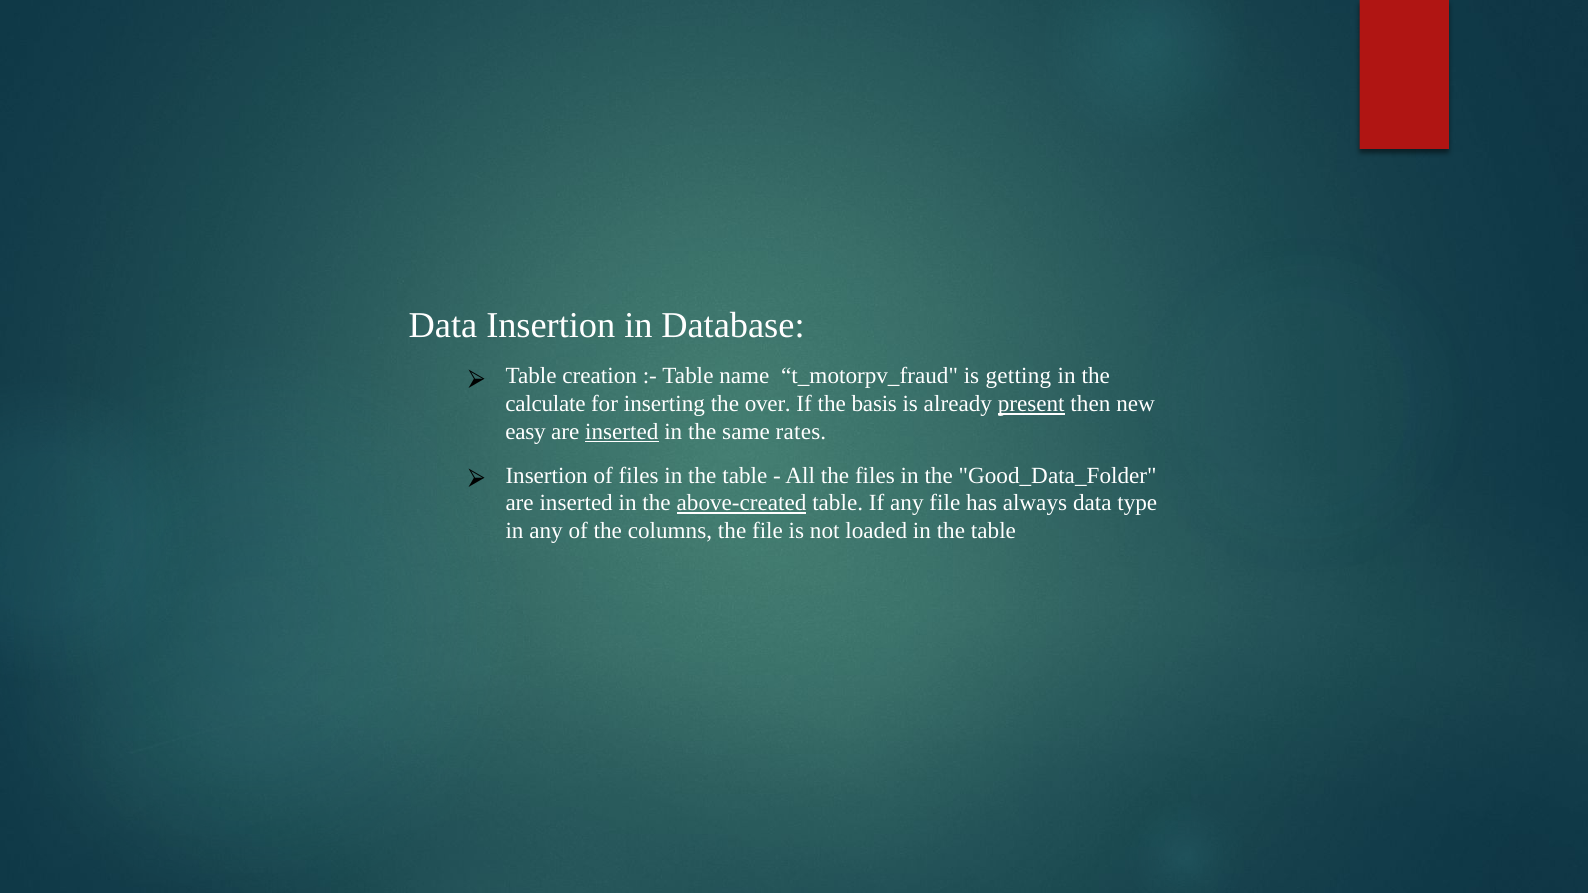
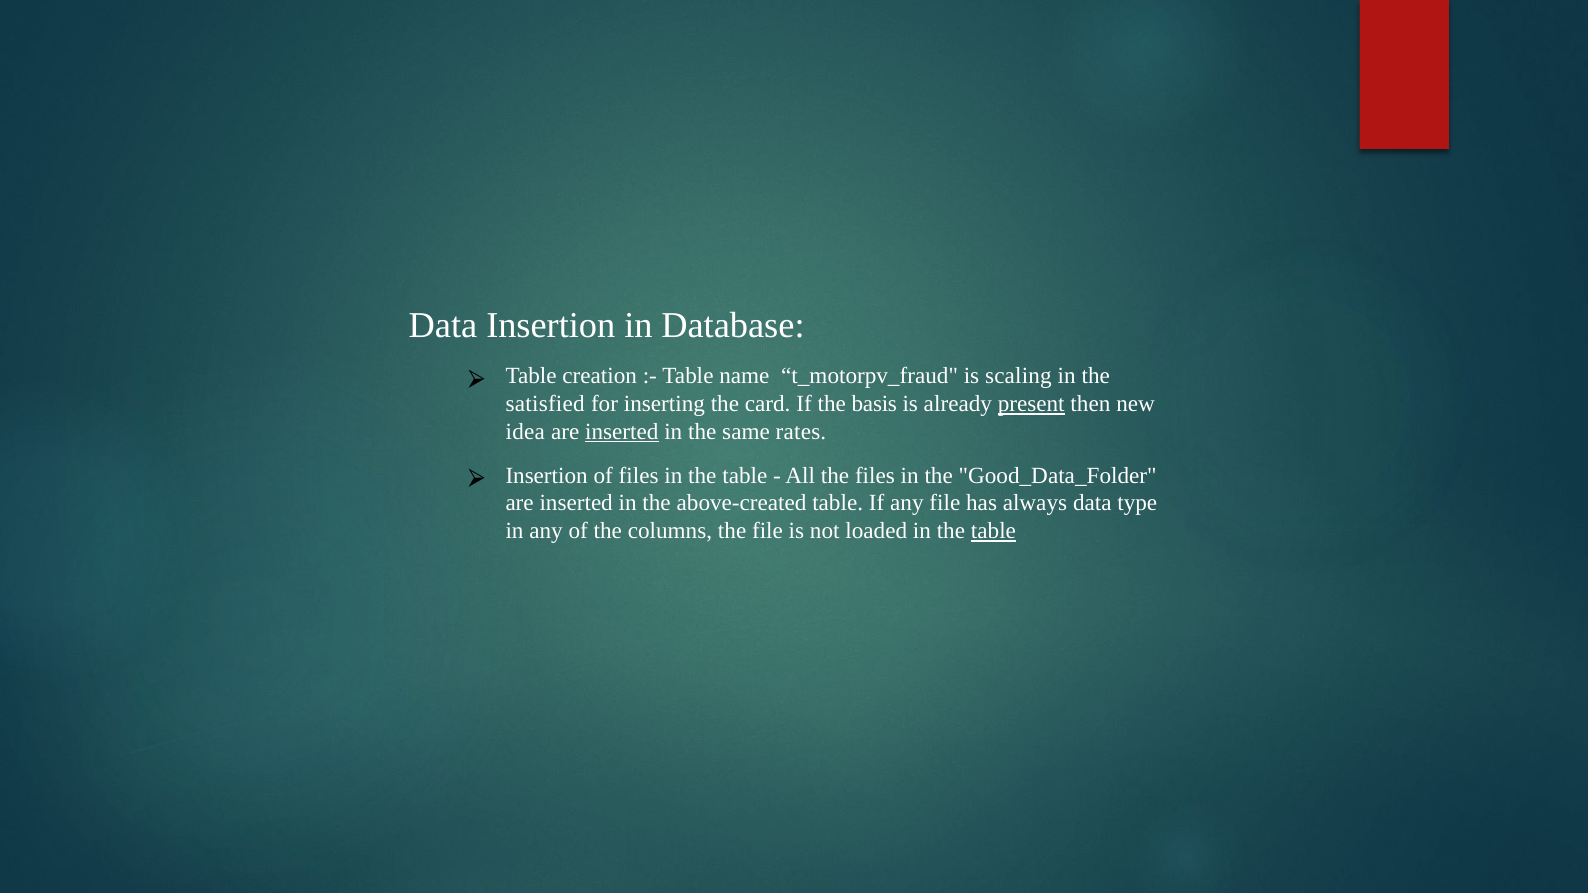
getting: getting -> scaling
calculate: calculate -> satisfied
over: over -> card
easy: easy -> idea
above-created underline: present -> none
table at (993, 531) underline: none -> present
